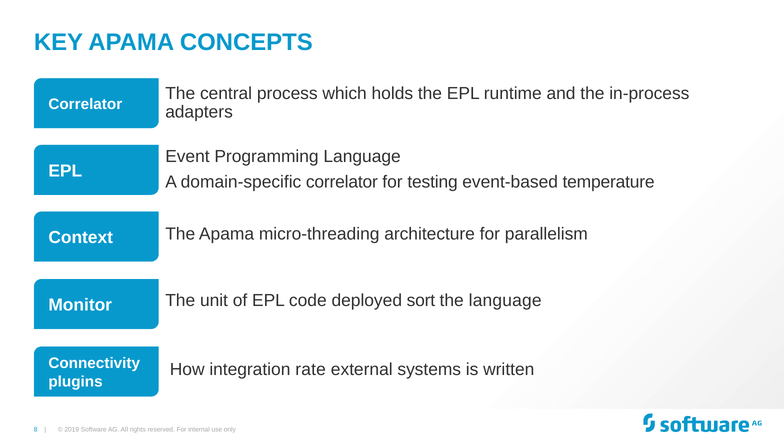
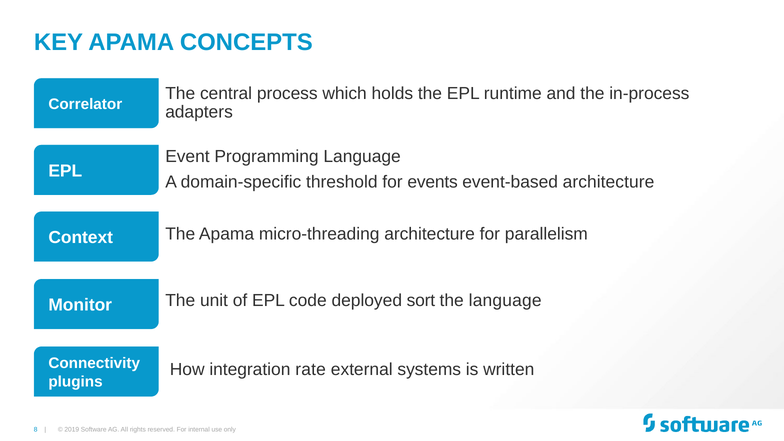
domain-specific correlator: correlator -> threshold
testing: testing -> events
event-based temperature: temperature -> architecture
